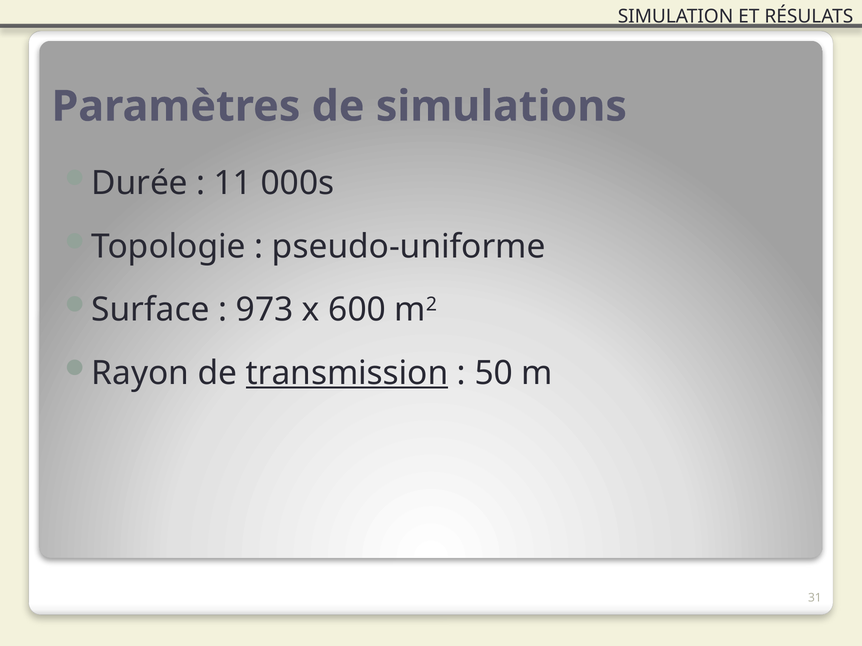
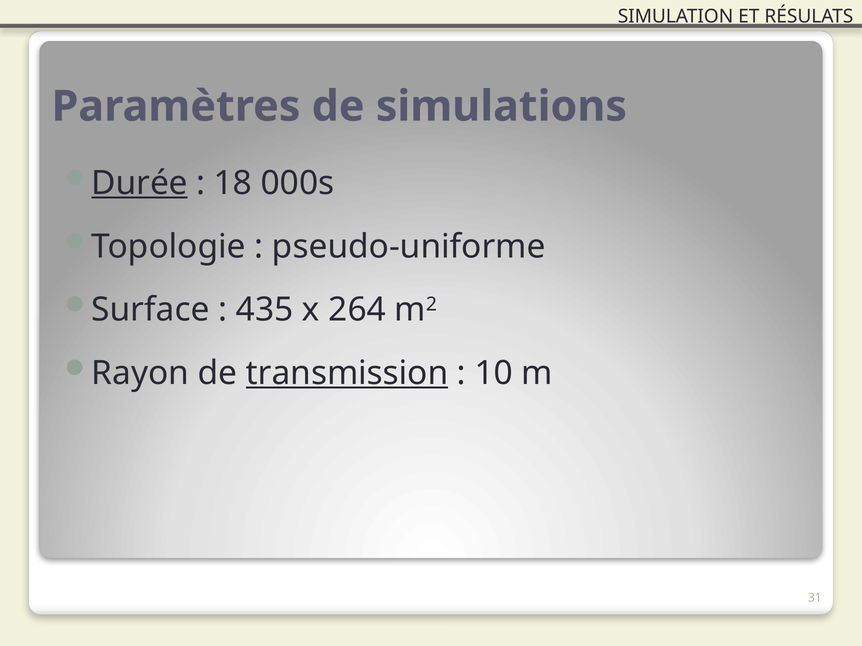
Durée underline: none -> present
11: 11 -> 18
973: 973 -> 435
600: 600 -> 264
50: 50 -> 10
